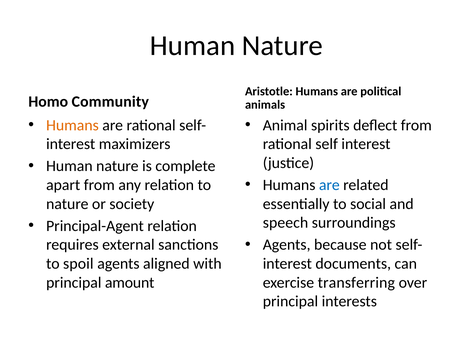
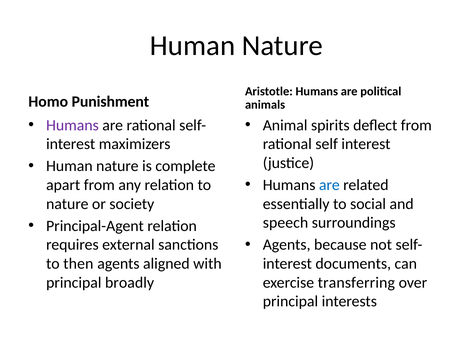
Community: Community -> Punishment
Humans at (72, 125) colour: orange -> purple
spoil: spoil -> then
amount: amount -> broadly
